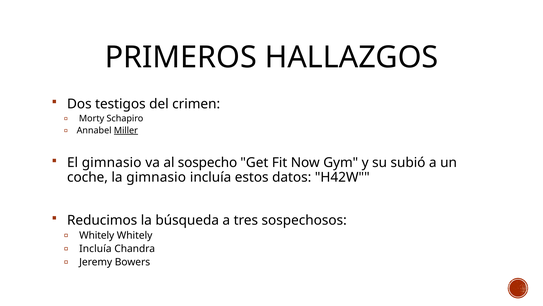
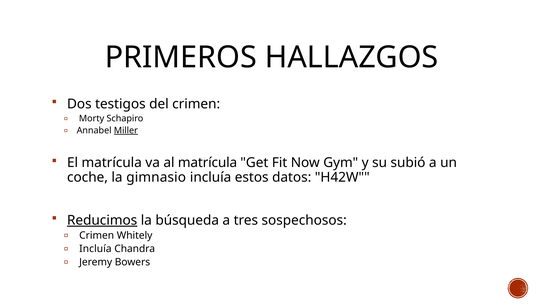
El gimnasio: gimnasio -> matrícula
al sospecho: sospecho -> matrícula
Reducimos underline: none -> present
Whitely at (97, 235): Whitely -> Crimen
